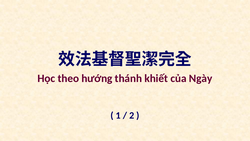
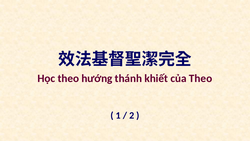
của Ngày: Ngày -> Theo
